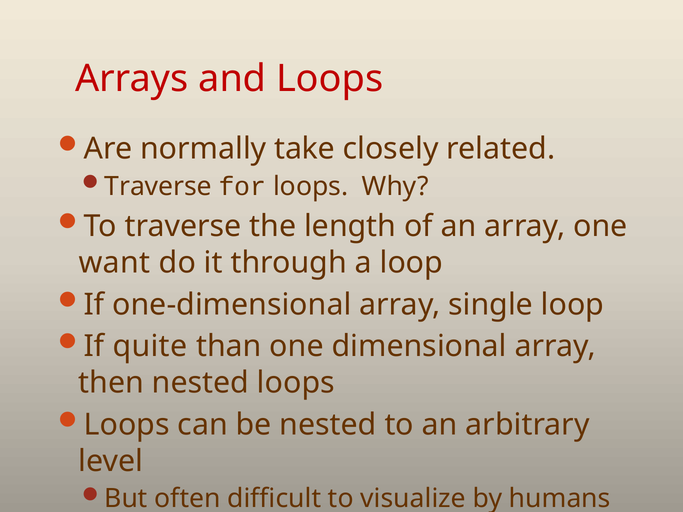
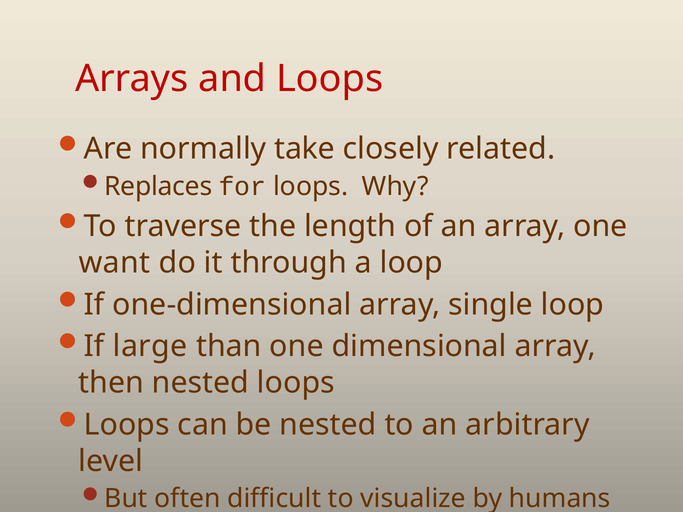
Traverse at (158, 186): Traverse -> Replaces
quite: quite -> large
